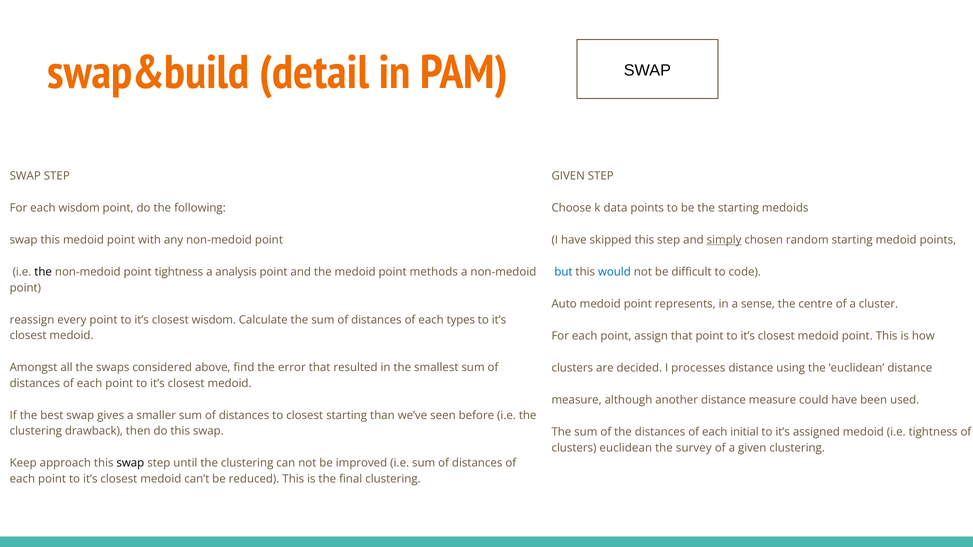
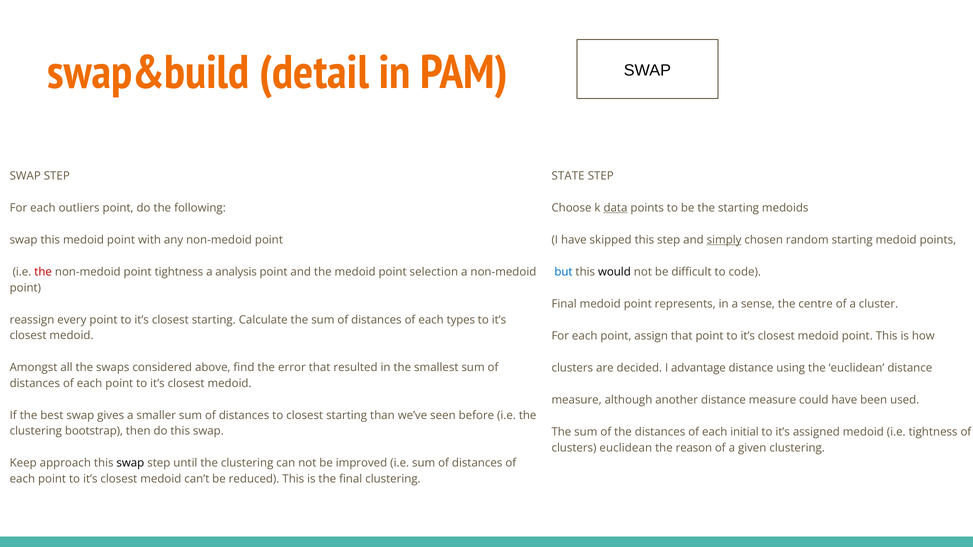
GIVEN at (568, 176): GIVEN -> STATE
each wisdom: wisdom -> outliers
data underline: none -> present
the at (43, 272) colour: black -> red
methods: methods -> selection
would colour: blue -> black
Auto at (564, 304): Auto -> Final
it’s closest wisdom: wisdom -> starting
processes: processes -> advantage
drawback: drawback -> bootstrap
survey: survey -> reason
